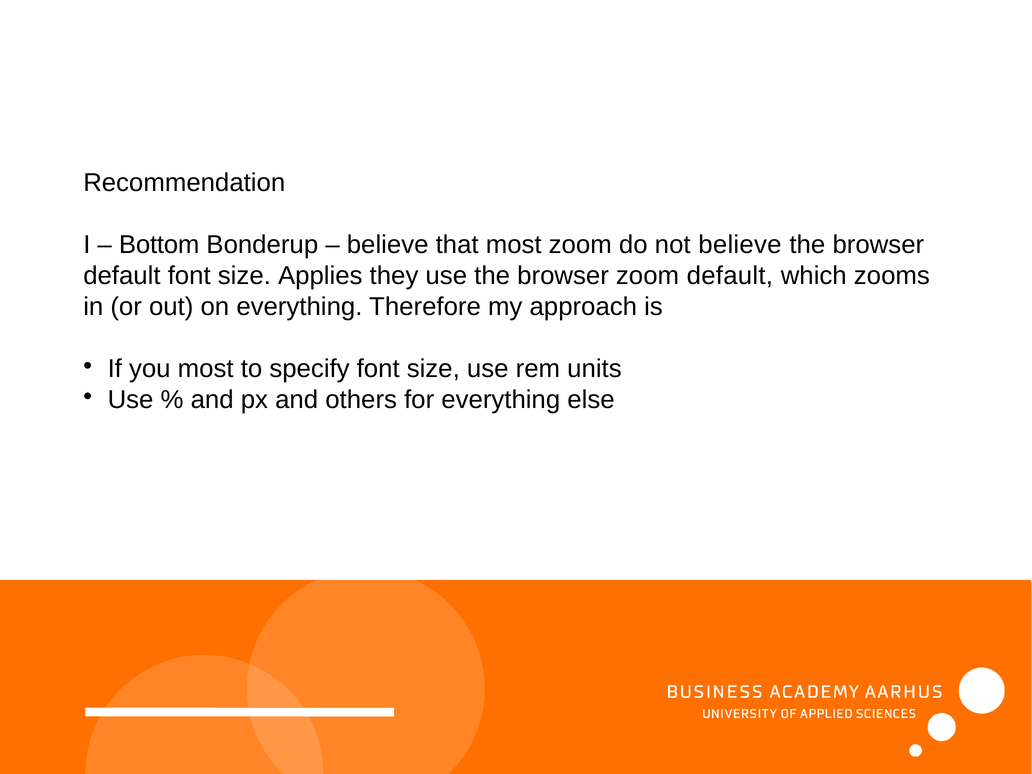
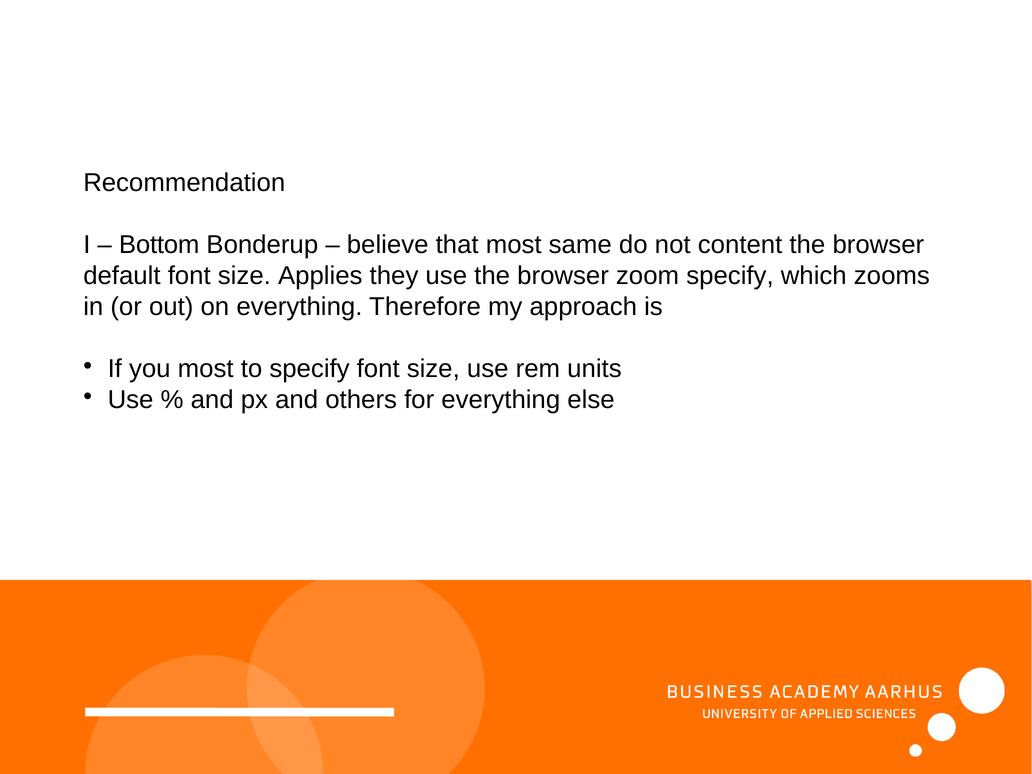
most zoom: zoom -> same
not believe: believe -> content
zoom default: default -> specify
